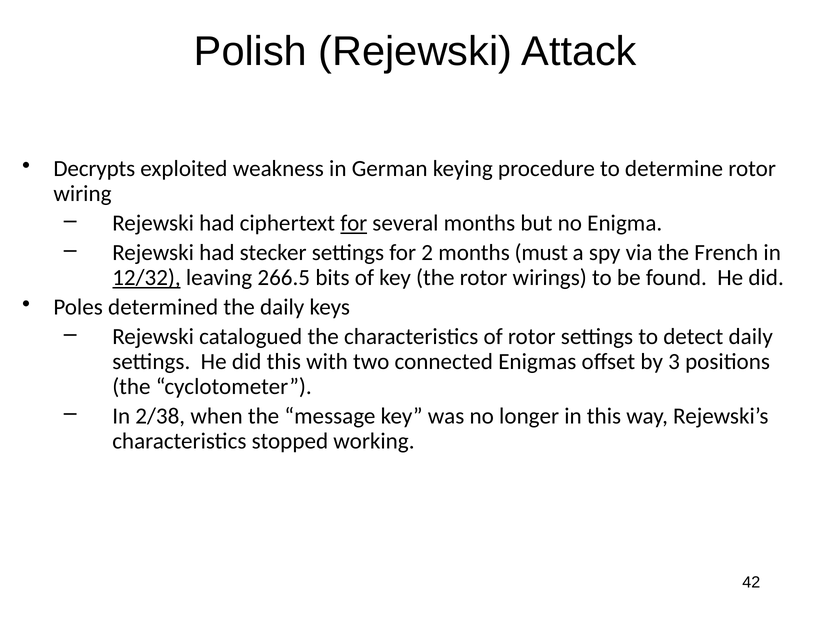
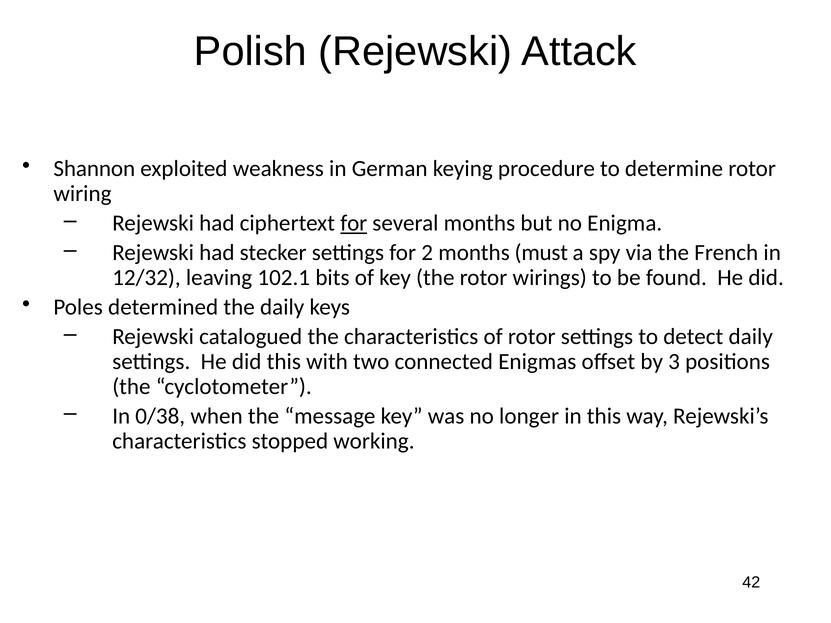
Decrypts: Decrypts -> Shannon
12/32 underline: present -> none
266.5: 266.5 -> 102.1
2/38: 2/38 -> 0/38
